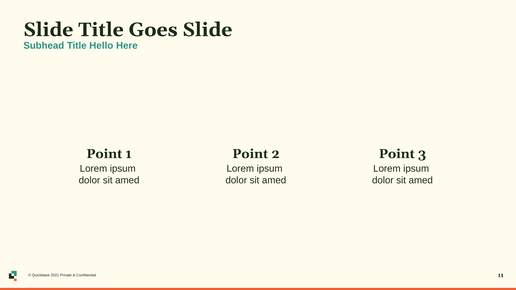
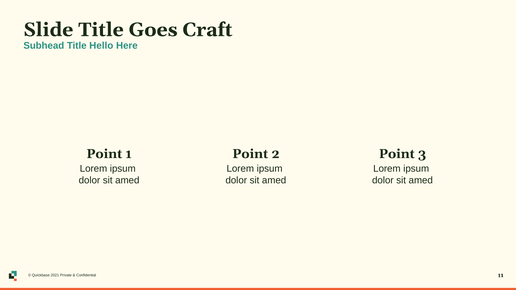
Goes Slide: Slide -> Craft
